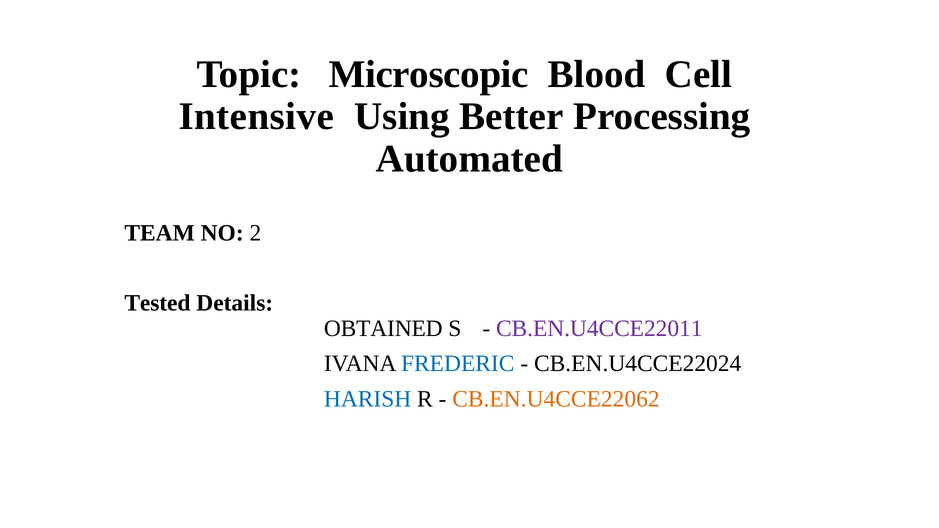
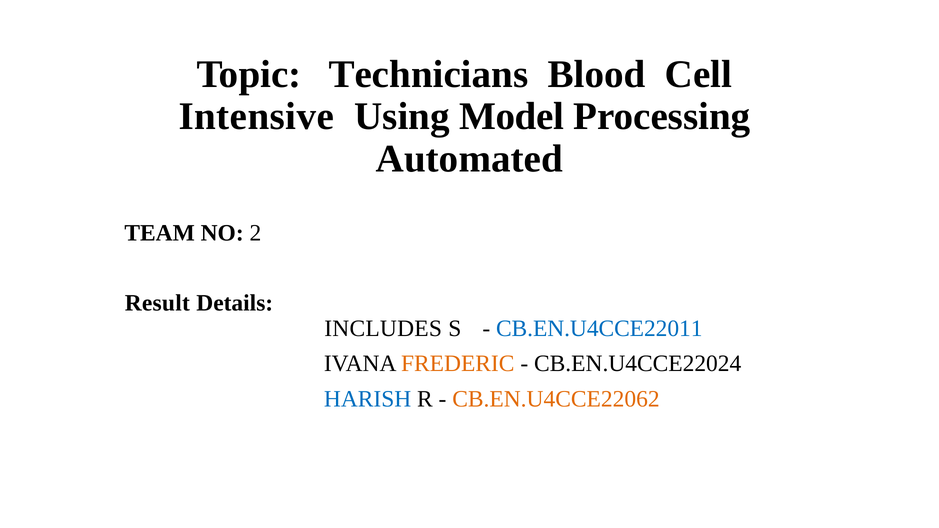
Microscopic: Microscopic -> Technicians
Better: Better -> Model
Tested: Tested -> Result
OBTAINED: OBTAINED -> INCLUDES
CB.EN.U4CCE22011 colour: purple -> blue
FREDERIC colour: blue -> orange
